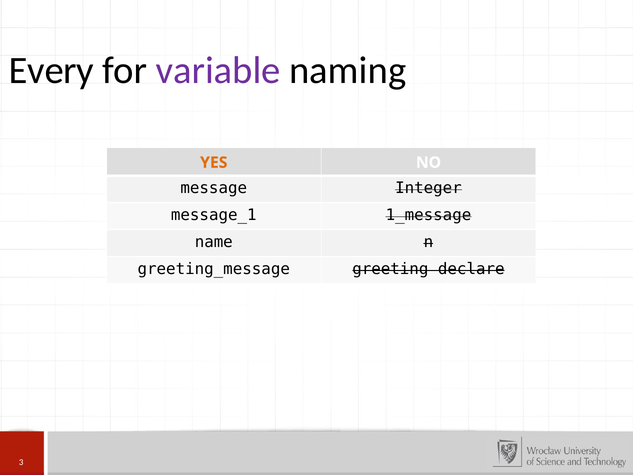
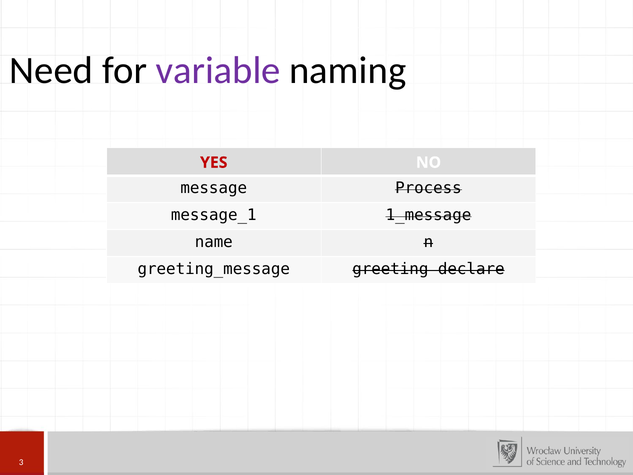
Every: Every -> Need
YES colour: orange -> red
Integer: Integer -> Process
